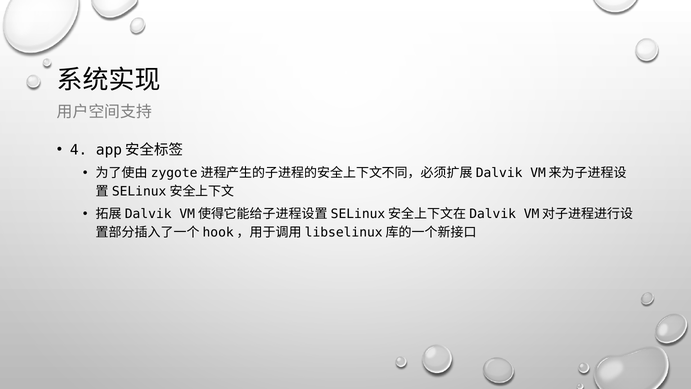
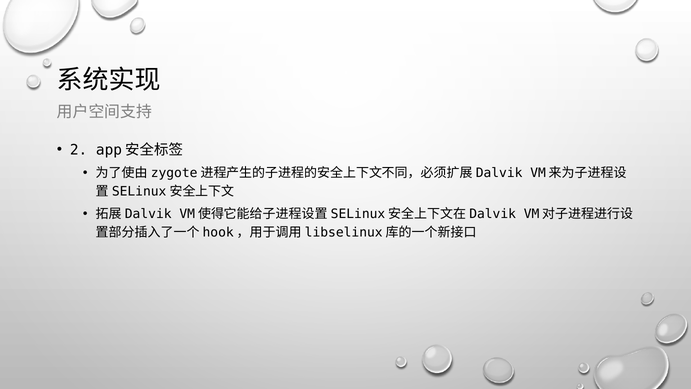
4: 4 -> 2
